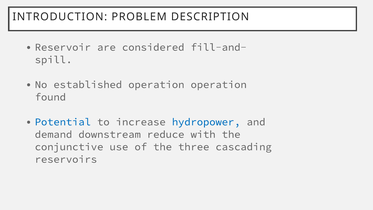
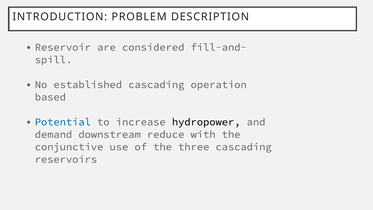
established operation: operation -> cascading
found: found -> based
hydropower colour: blue -> black
